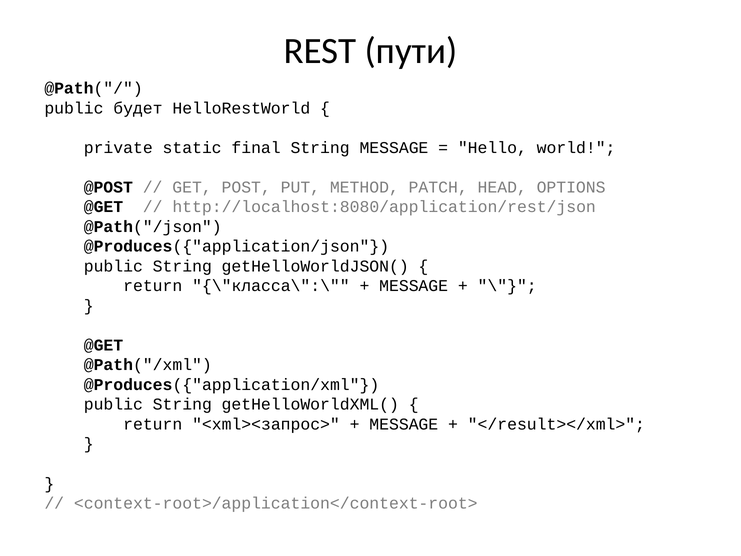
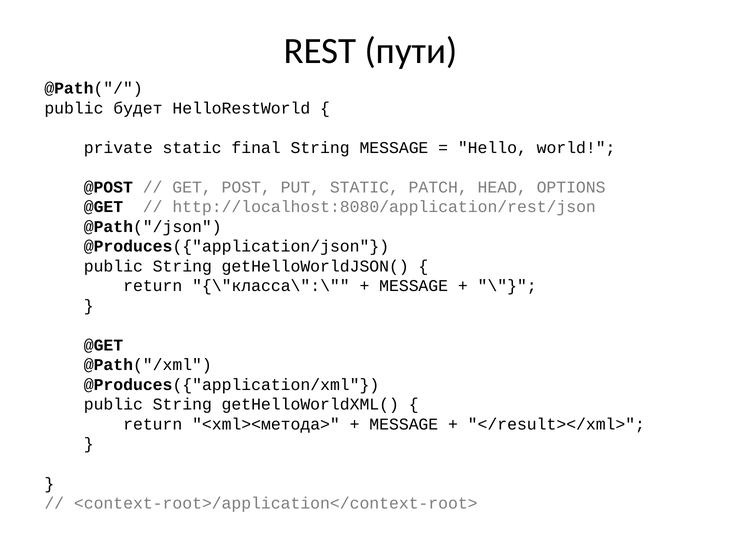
PUT METHOD: METHOD -> STATIC
<xml><запрос>: <xml><запрос> -> <xml><метода>
